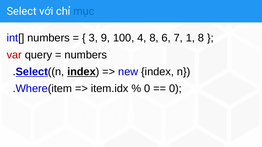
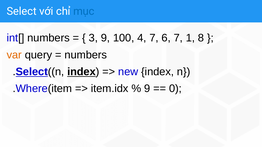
4 8: 8 -> 7
var colour: red -> orange
0 at (147, 89): 0 -> 9
